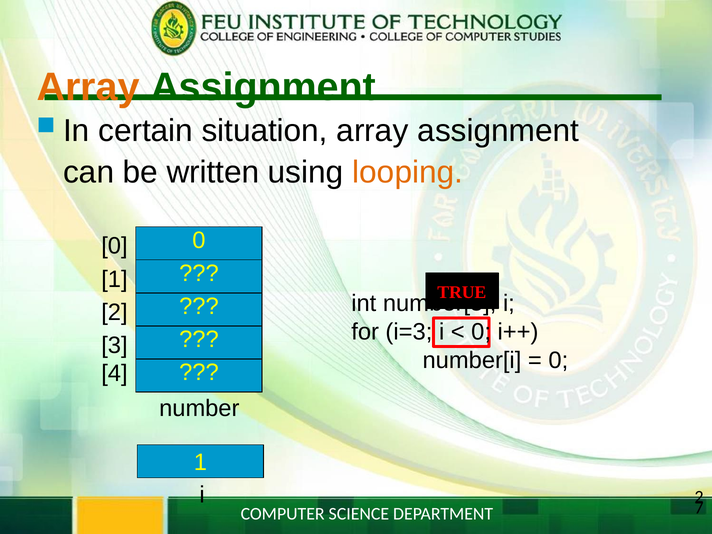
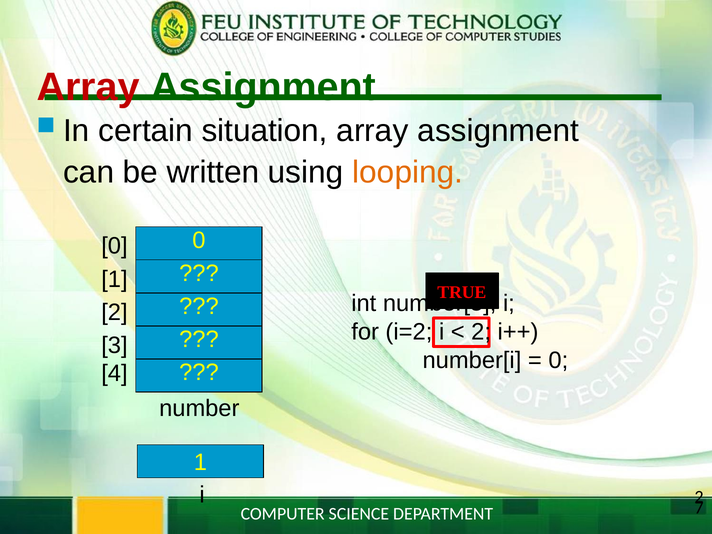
Array at (88, 87) colour: orange -> red
i=3: i=3 -> i=2
0 at (481, 332): 0 -> 2
